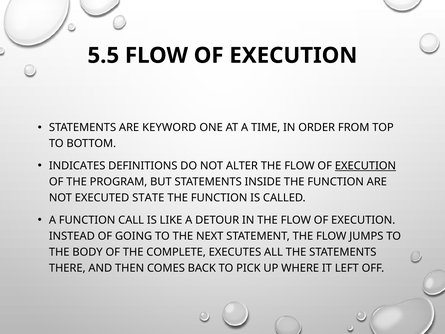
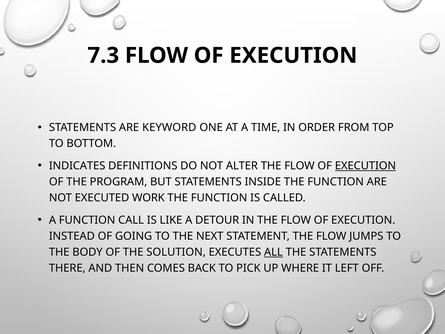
5.5: 5.5 -> 7.3
STATE: STATE -> WORK
COMPLETE: COMPLETE -> SOLUTION
ALL underline: none -> present
